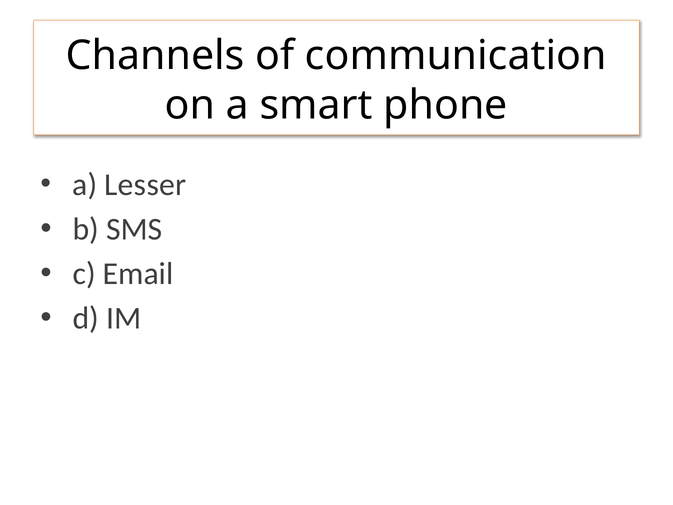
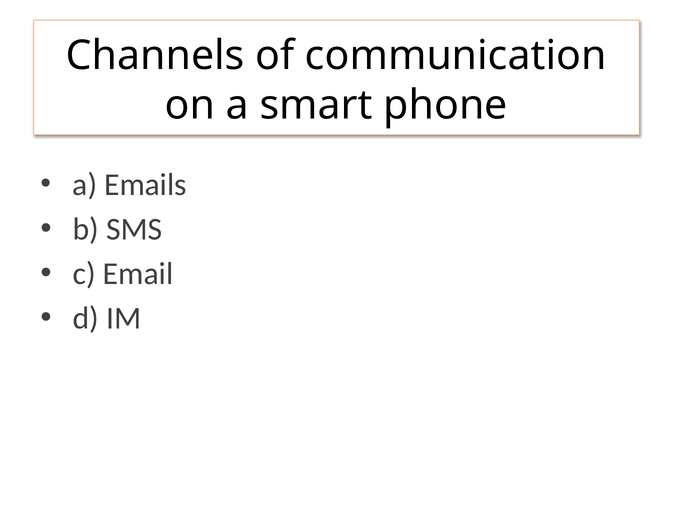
Lesser: Lesser -> Emails
